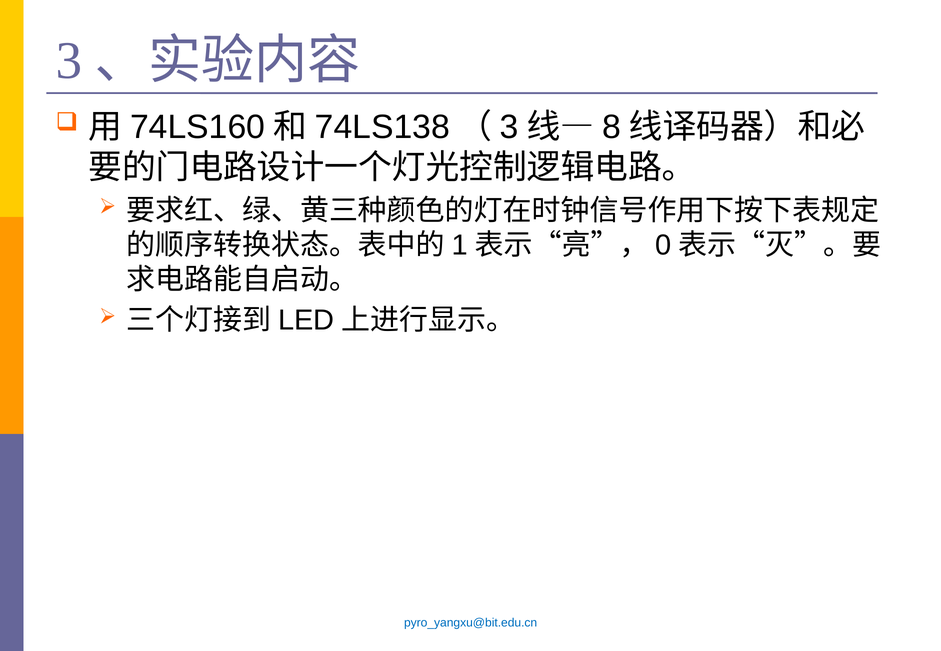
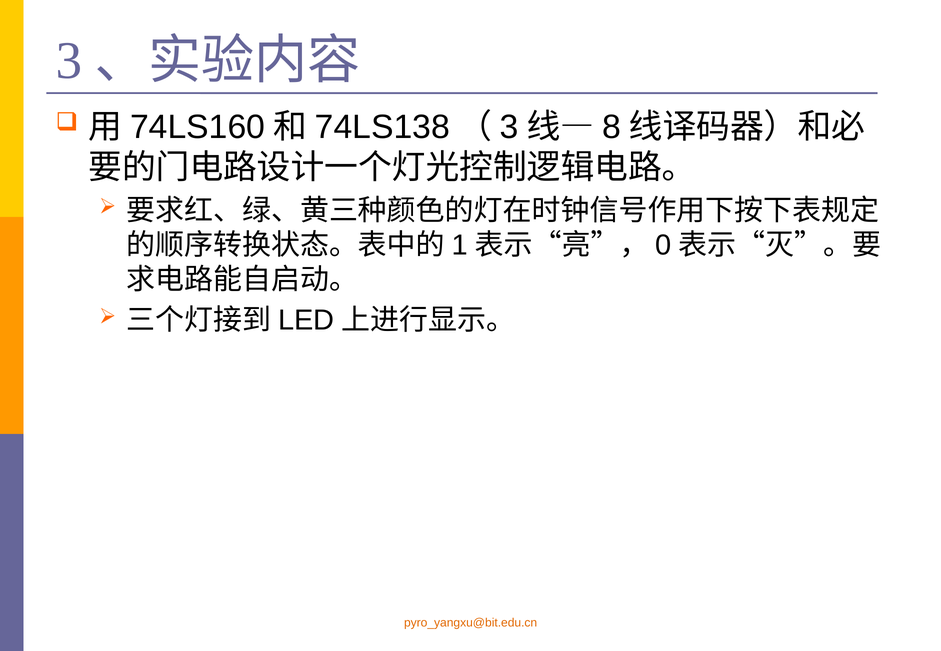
pyro_yangxu@bit.edu.cn colour: blue -> orange
